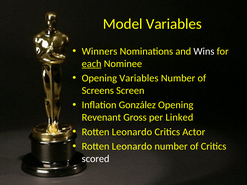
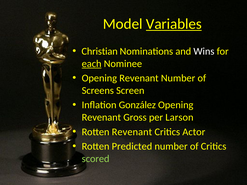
Variables at (174, 24) underline: none -> present
Winners: Winners -> Christian
Variables at (139, 78): Variables -> Revenant
Linked: Linked -> Larson
Leonardo at (132, 132): Leonardo -> Revenant
Leonardo at (132, 147): Leonardo -> Predicted
scored colour: white -> light green
